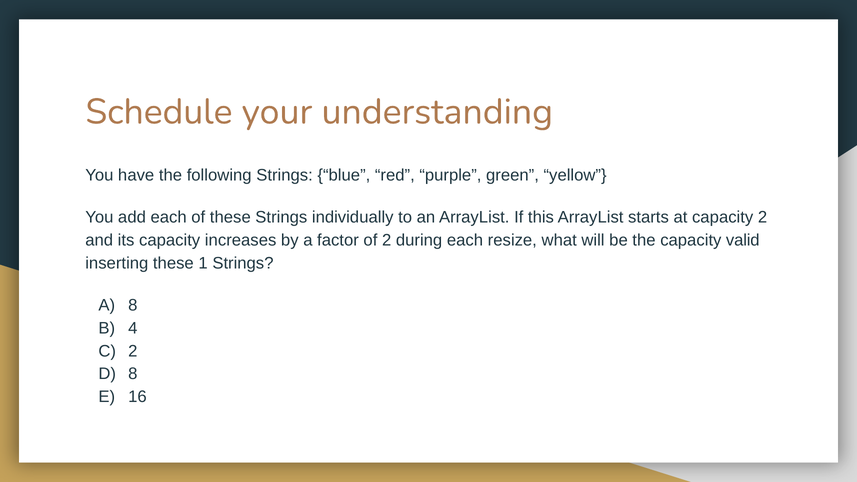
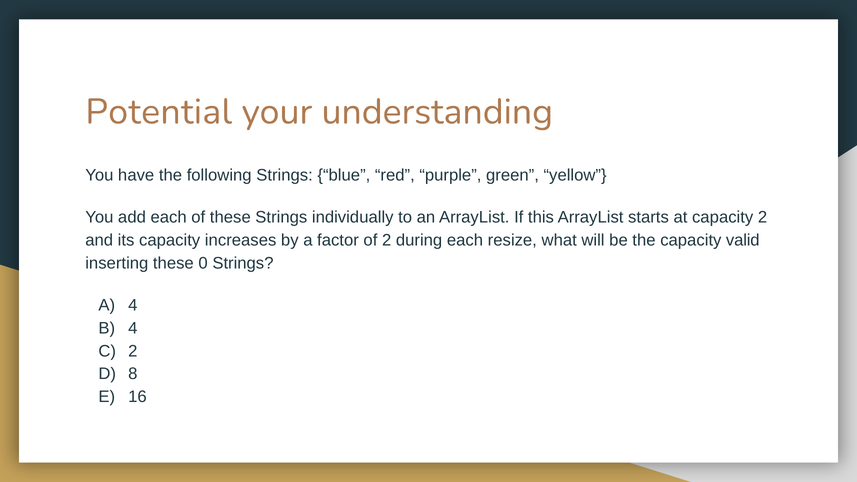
Schedule: Schedule -> Potential
1: 1 -> 0
A 8: 8 -> 4
